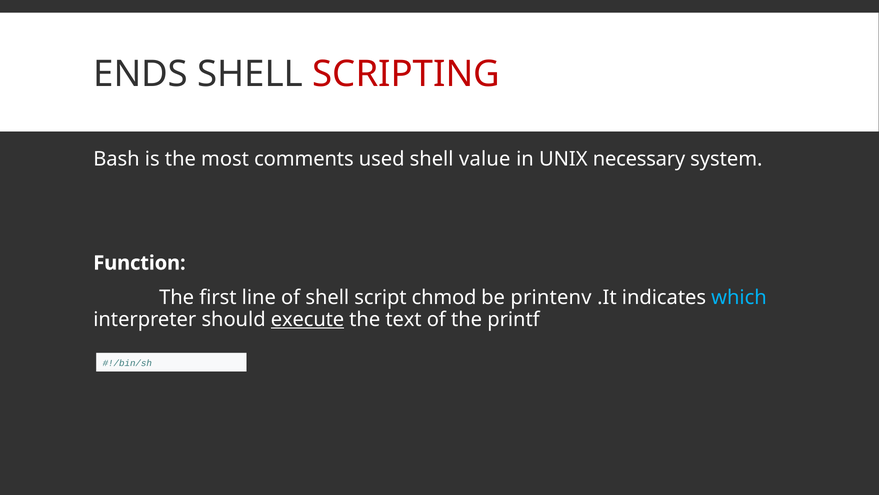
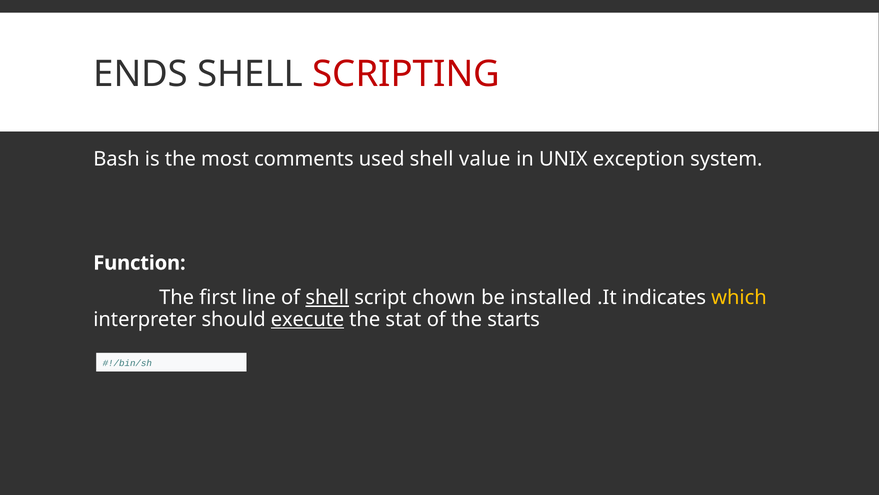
necessary: necessary -> exception
shell at (327, 297) underline: none -> present
chmod: chmod -> chown
printenv: printenv -> installed
which colour: light blue -> yellow
text: text -> stat
printf: printf -> starts
